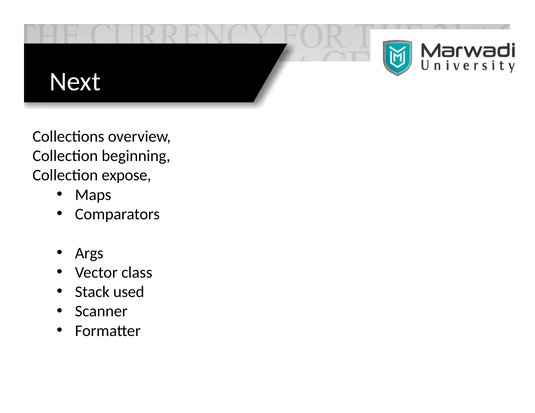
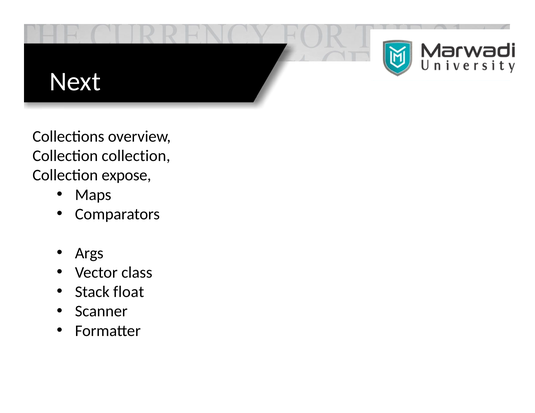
beginning at (136, 156): beginning -> collection
used: used -> float
